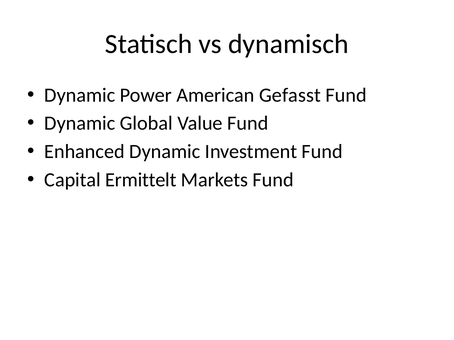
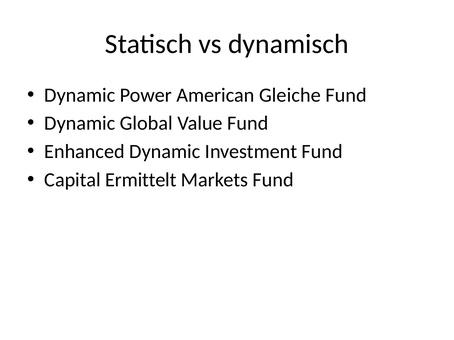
Gefasst: Gefasst -> Gleiche
